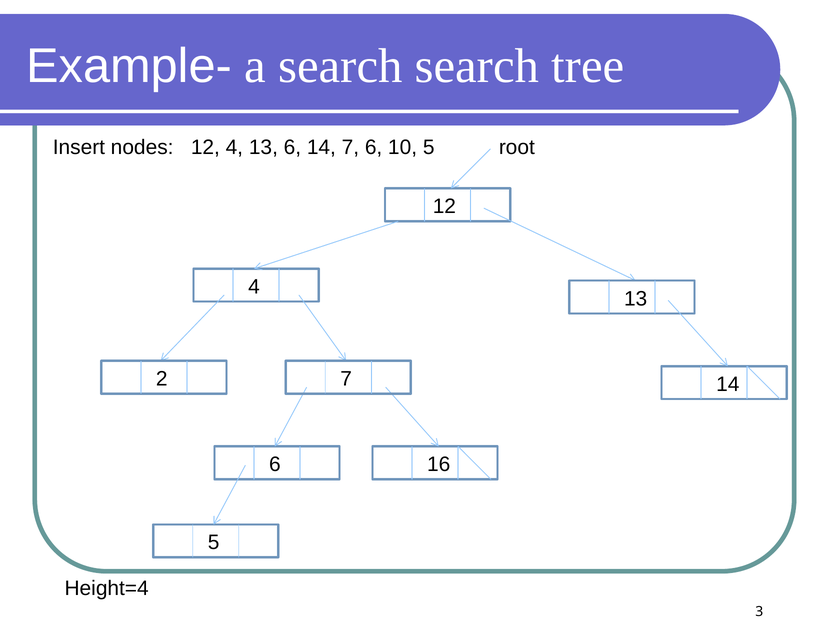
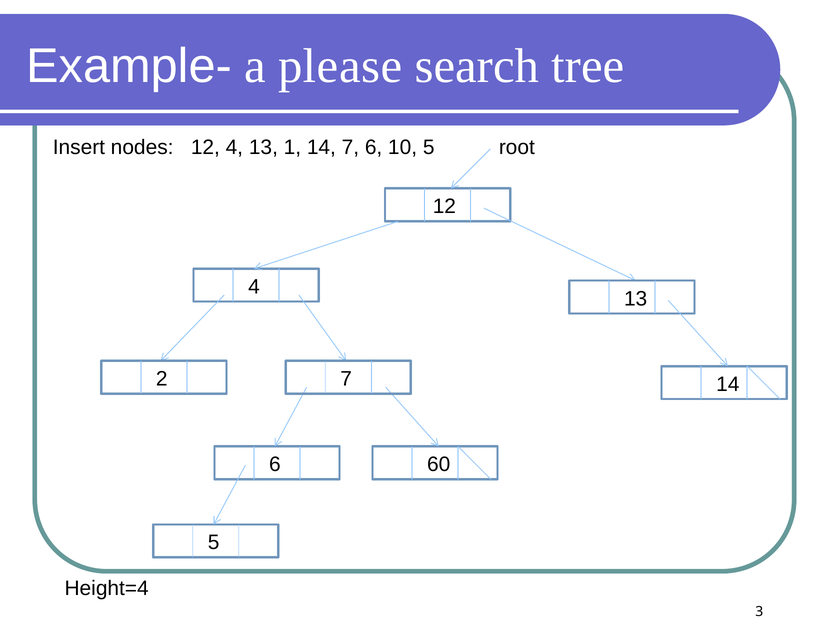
a search: search -> please
13 6: 6 -> 1
16: 16 -> 60
